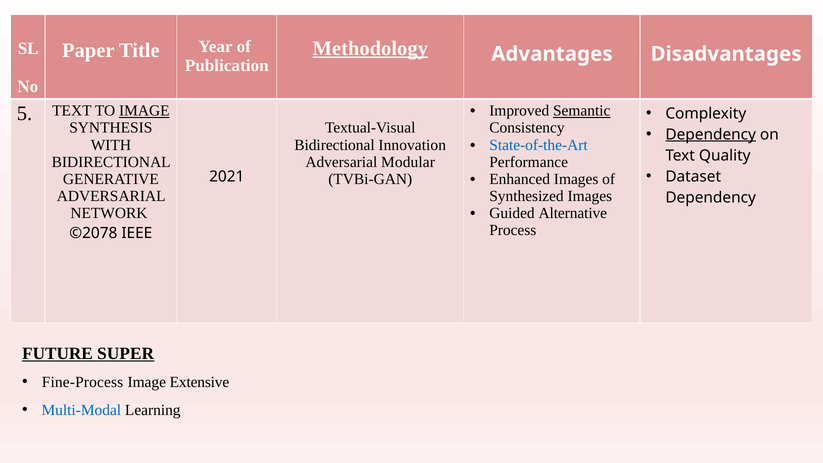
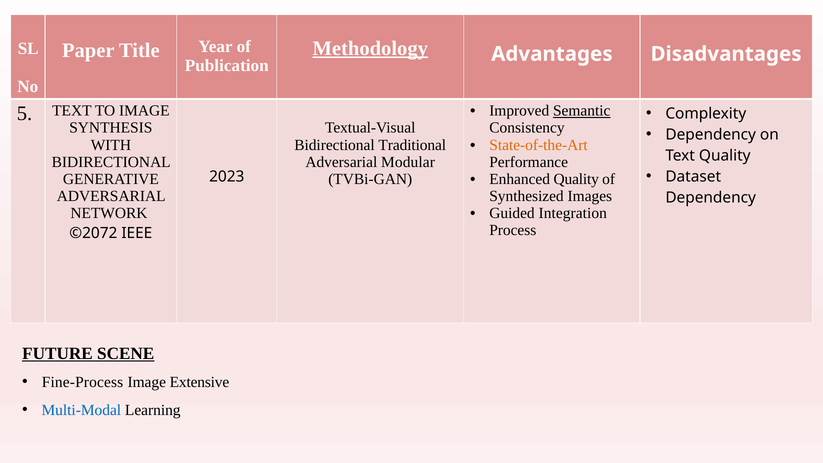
IMAGE at (144, 111) underline: present -> none
Dependency at (711, 134) underline: present -> none
Innovation: Innovation -> Traditional
State-of-the-Art colour: blue -> orange
Enhanced Images: Images -> Quality
2021: 2021 -> 2023
Alternative: Alternative -> Integration
©2078: ©2078 -> ©2072
SUPER: SUPER -> SCENE
